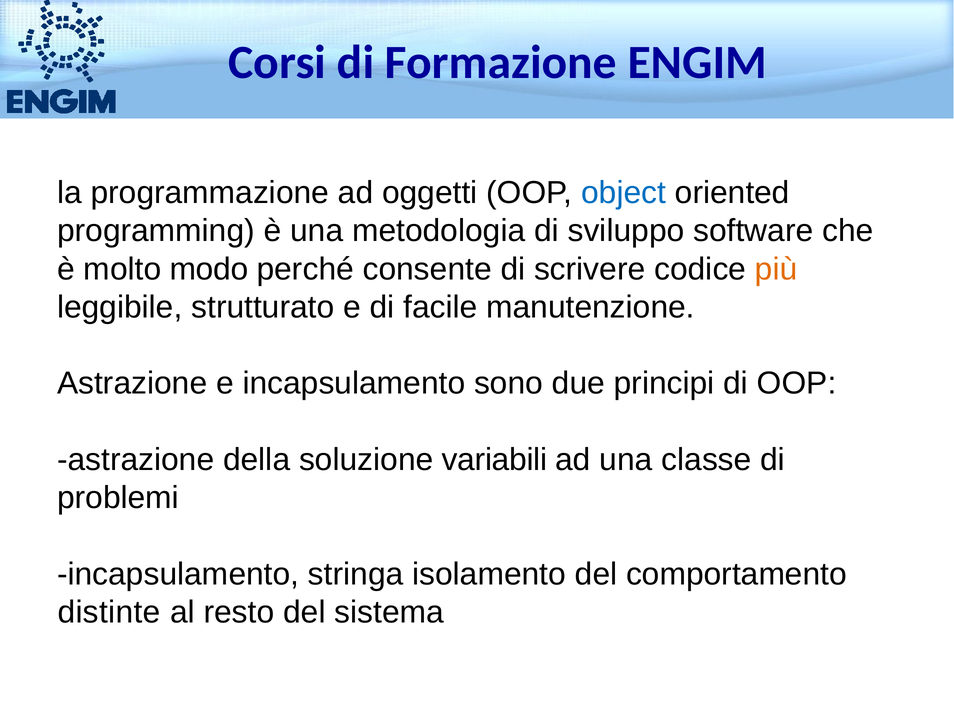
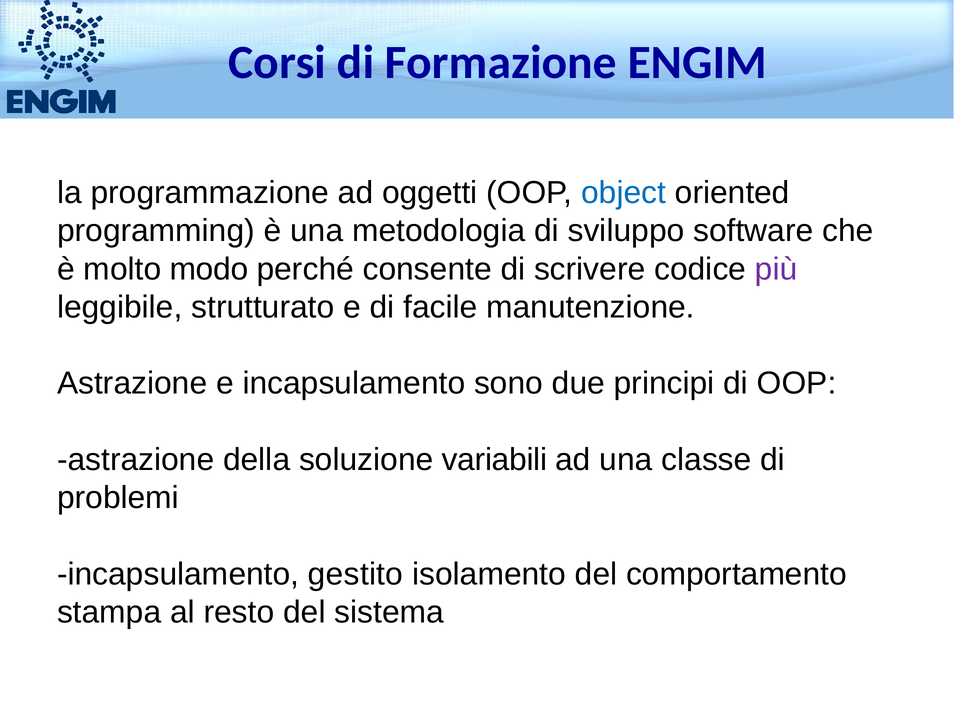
più colour: orange -> purple
stringa: stringa -> gestito
distinte: distinte -> stampa
